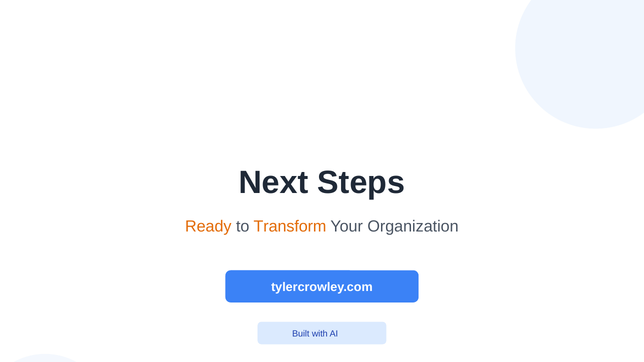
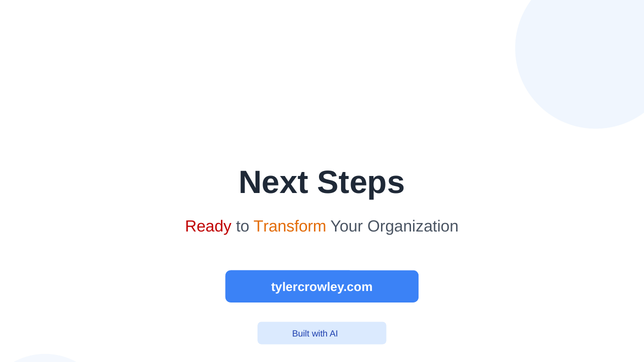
Ready colour: orange -> red
